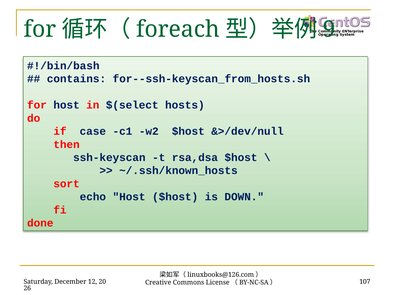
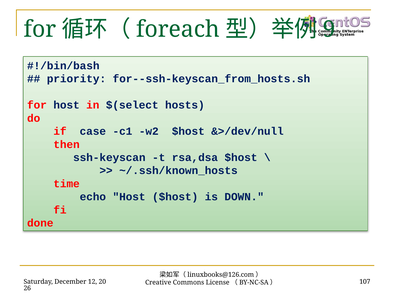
contains: contains -> priority
sort: sort -> time
